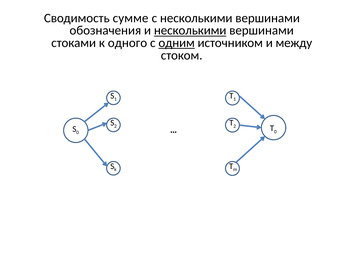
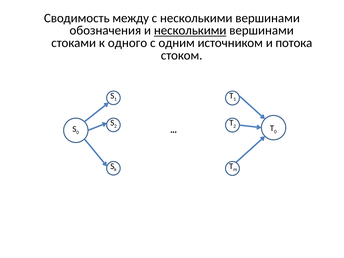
сумме: сумме -> между
одним underline: present -> none
между: между -> потока
